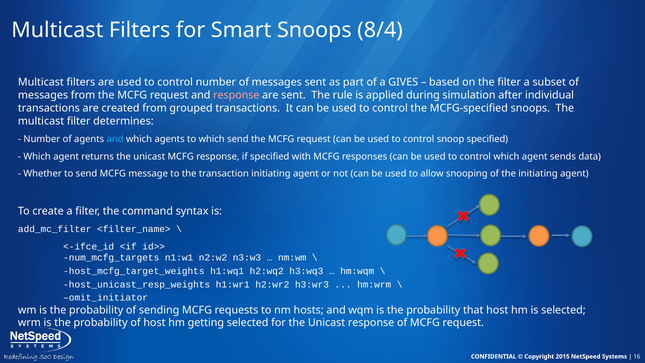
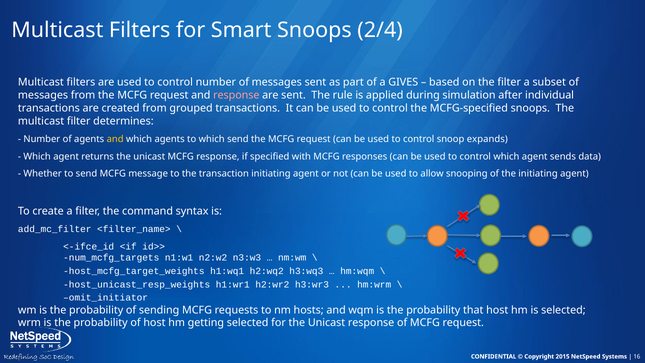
8/4: 8/4 -> 2/4
and at (115, 139) colour: light blue -> yellow
snoop specified: specified -> expands
